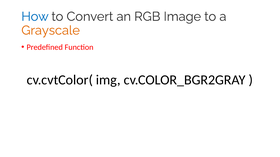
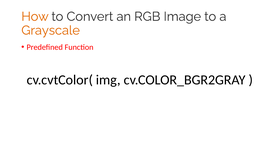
How colour: blue -> orange
